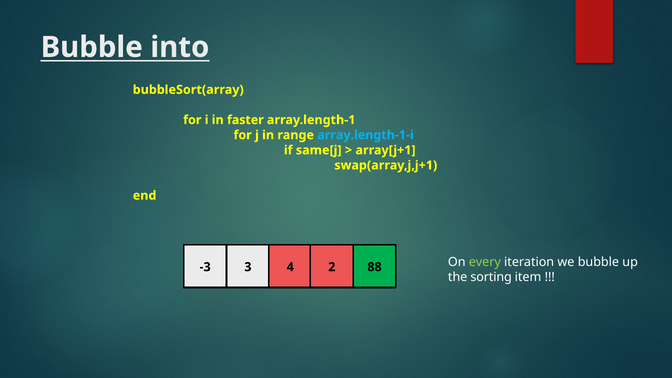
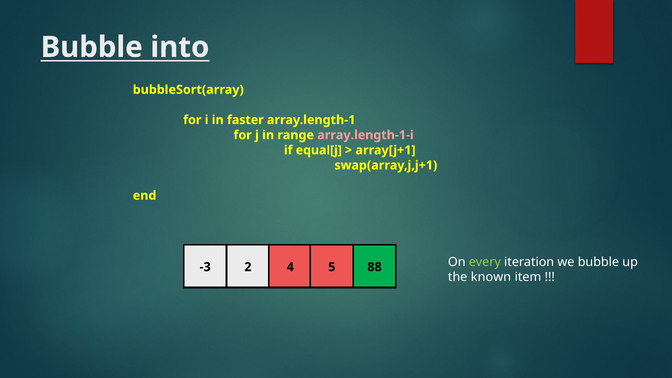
array.length-1-i colour: light blue -> pink
same[j: same[j -> equal[j
3: 3 -> 2
2: 2 -> 5
sorting: sorting -> known
